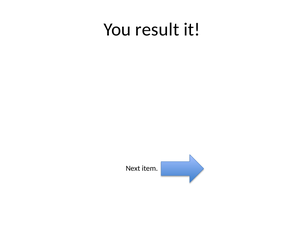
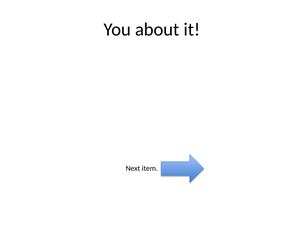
result: result -> about
